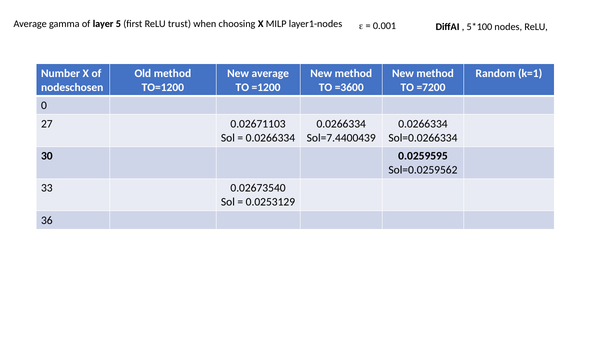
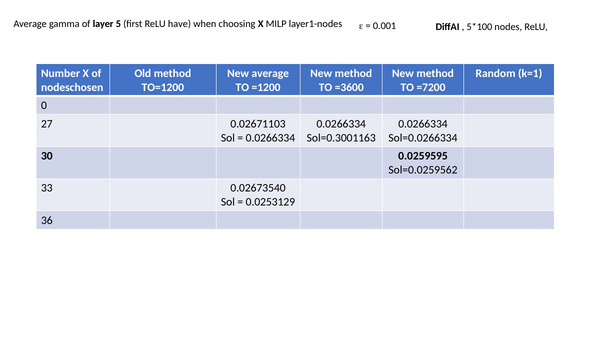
trust: trust -> have
Sol=7.4400439: Sol=7.4400439 -> Sol=0.3001163
